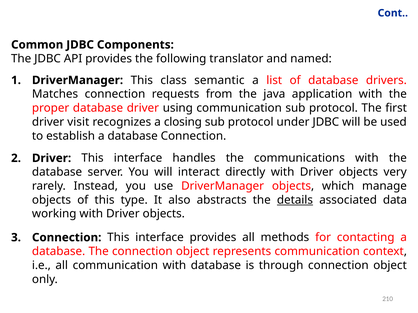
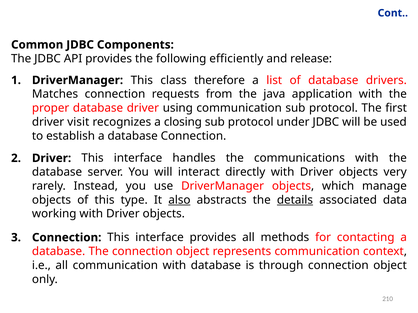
translator: translator -> efficiently
named: named -> release
semantic: semantic -> therefore
also underline: none -> present
